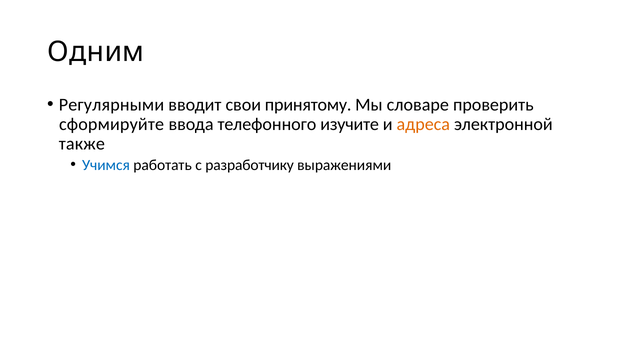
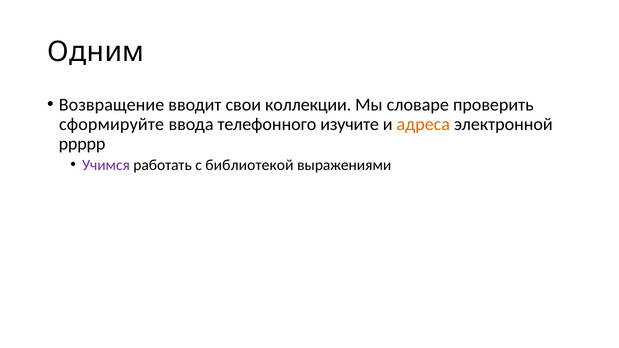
Регулярными: Регулярными -> Возвращение
принятому: принятому -> коллекции
также: также -> ррррр
Учимся colour: blue -> purple
разработчику: разработчику -> библиотекой
